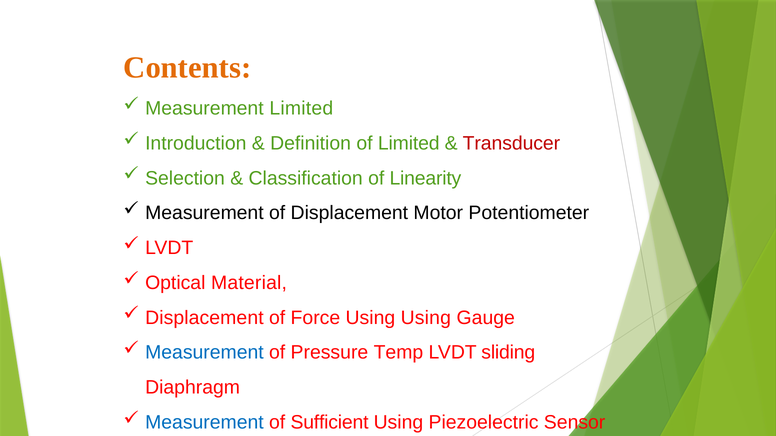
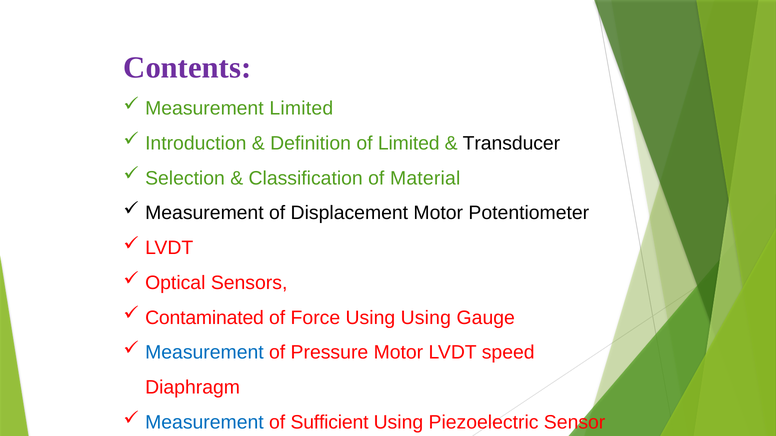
Contents colour: orange -> purple
Transducer colour: red -> black
Linearity: Linearity -> Material
Material: Material -> Sensors
Displacement at (204, 318): Displacement -> Contaminated
Pressure Temp: Temp -> Motor
sliding: sliding -> speed
